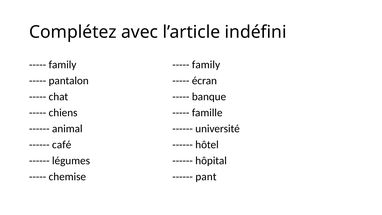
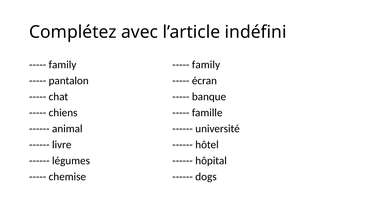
café: café -> livre
pant: pant -> dogs
